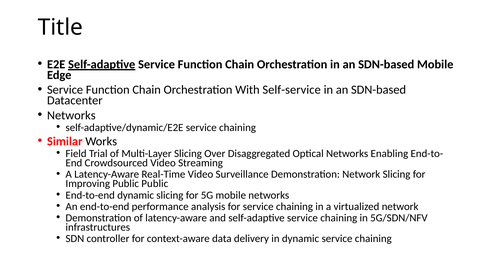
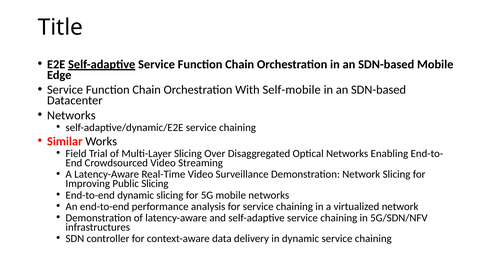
Self-service: Self-service -> Self-mobile
Public Public: Public -> Slicing
